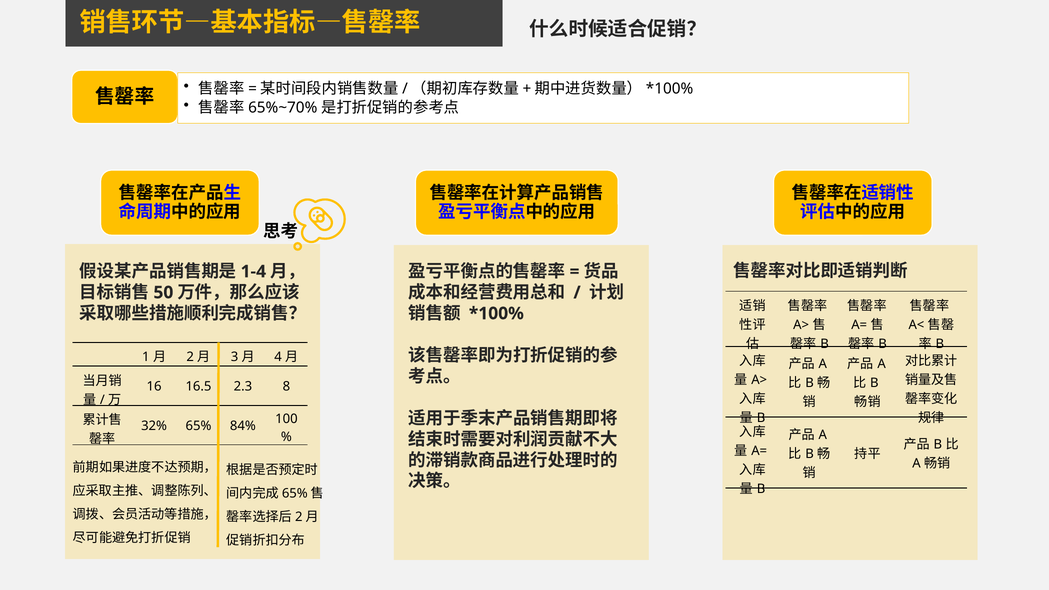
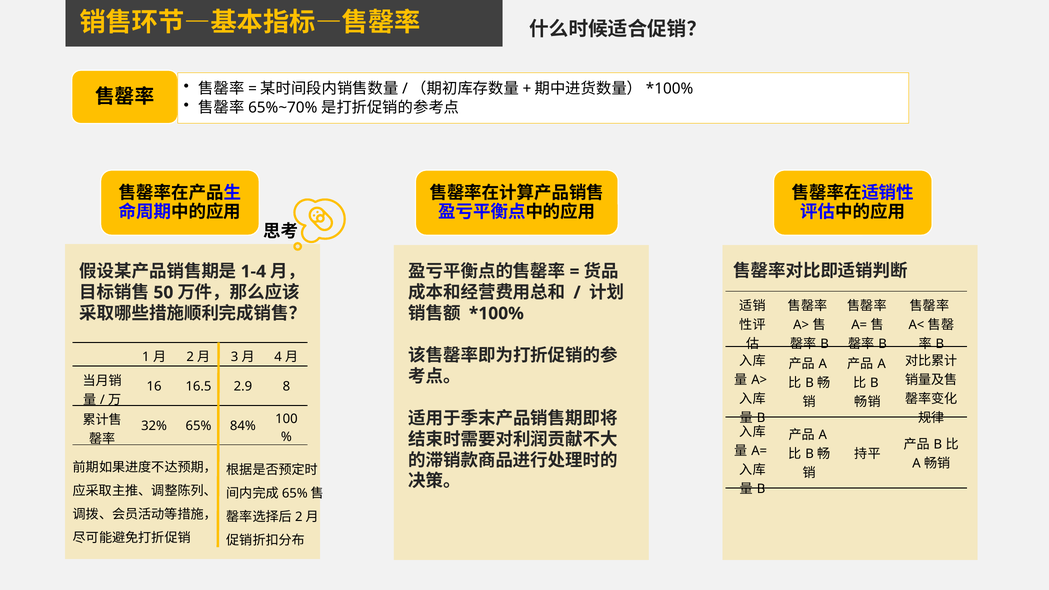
2.3: 2.3 -> 2.9
